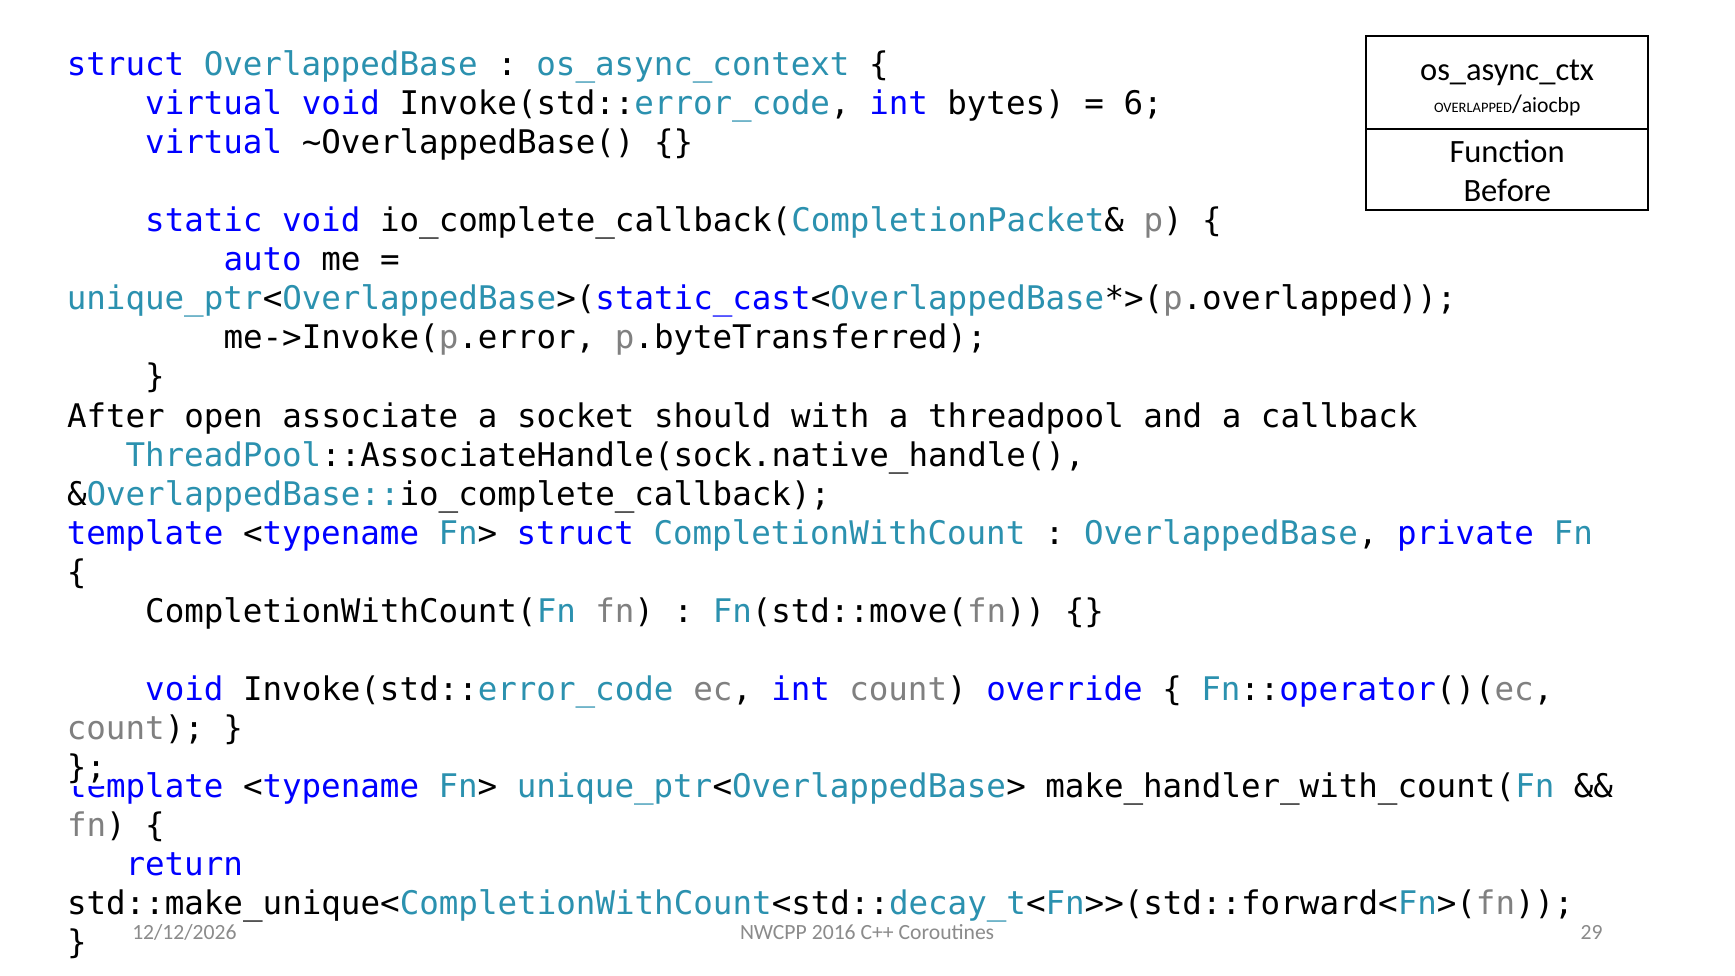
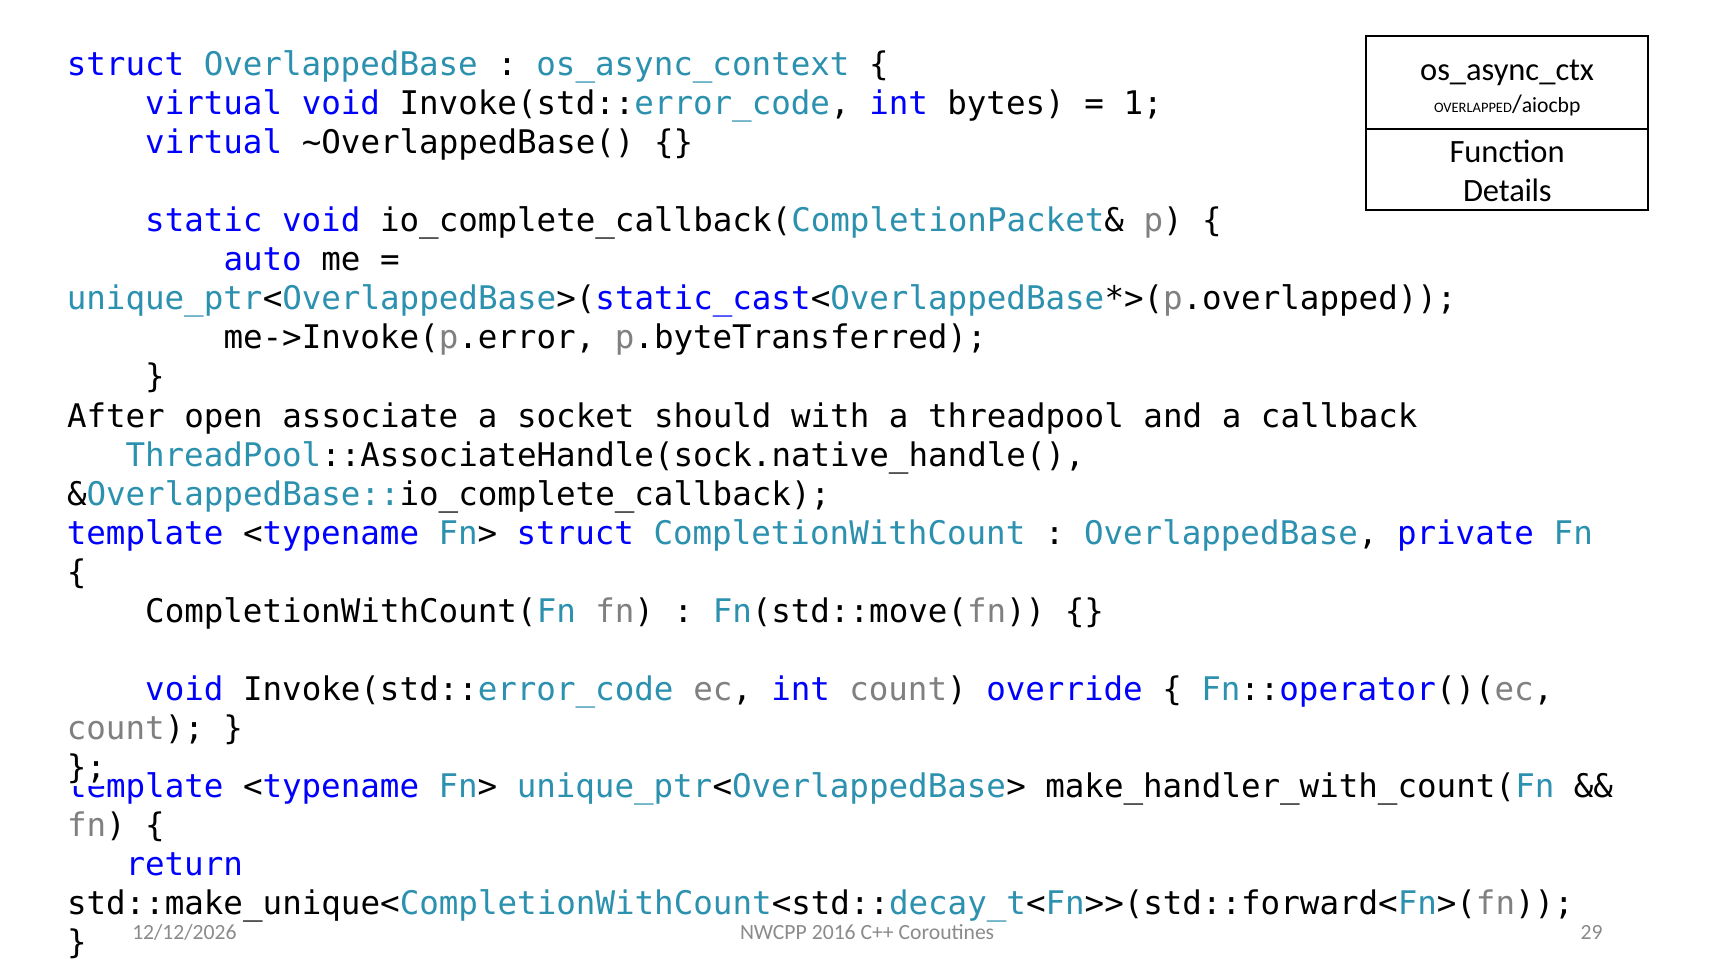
6: 6 -> 1
Before: Before -> Details
